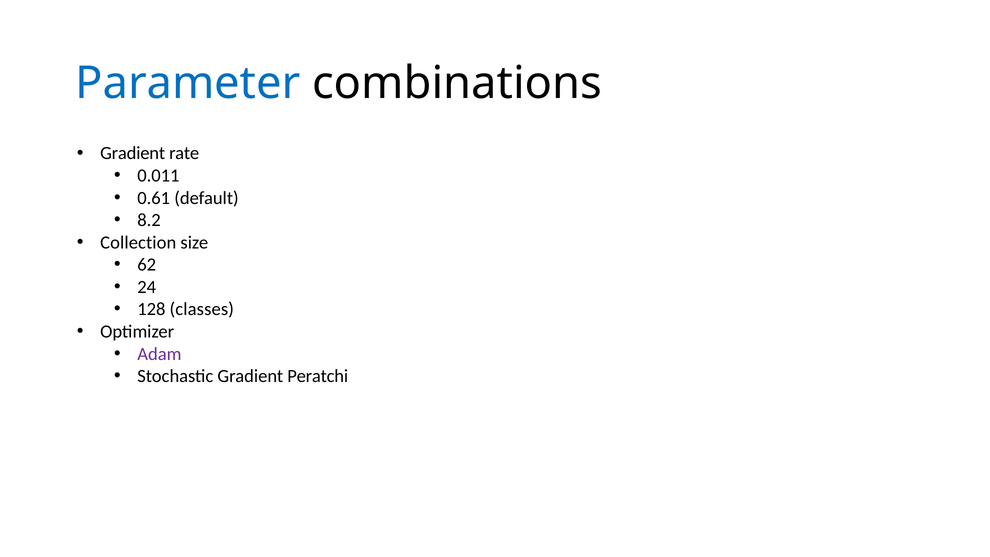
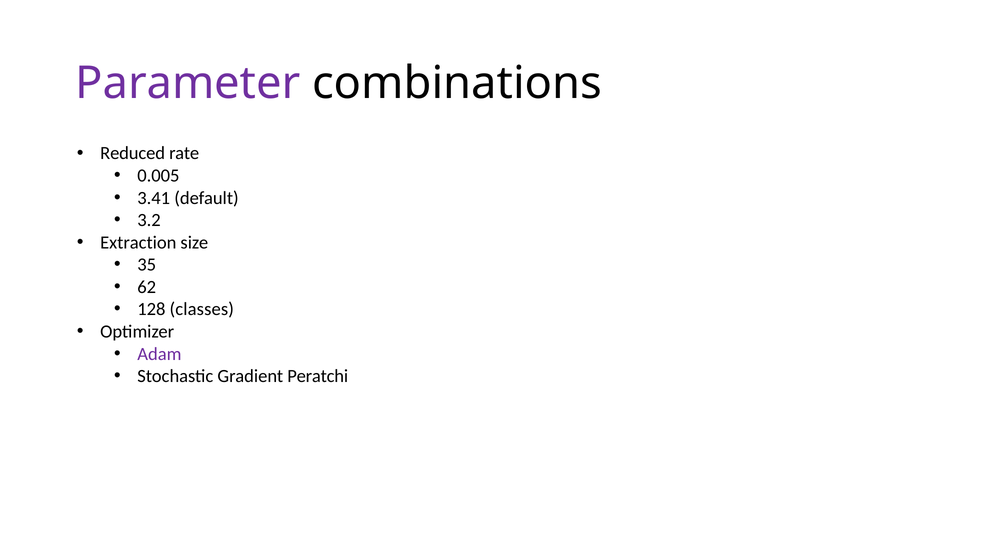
Parameter colour: blue -> purple
Gradient at (133, 153): Gradient -> Reduced
0.011: 0.011 -> 0.005
0.61: 0.61 -> 3.41
8.2: 8.2 -> 3.2
Collection: Collection -> Extraction
62: 62 -> 35
24: 24 -> 62
